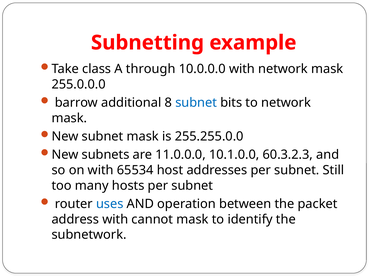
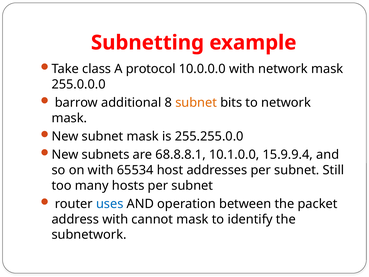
through: through -> protocol
subnet at (196, 103) colour: blue -> orange
11.0.0.0: 11.0.0.0 -> 68.8.8.1
60.3.2.3: 60.3.2.3 -> 15.9.9.4
